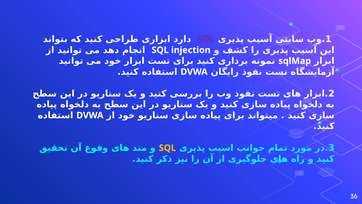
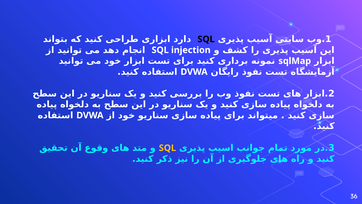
SQL at (206, 39) colour: purple -> black
